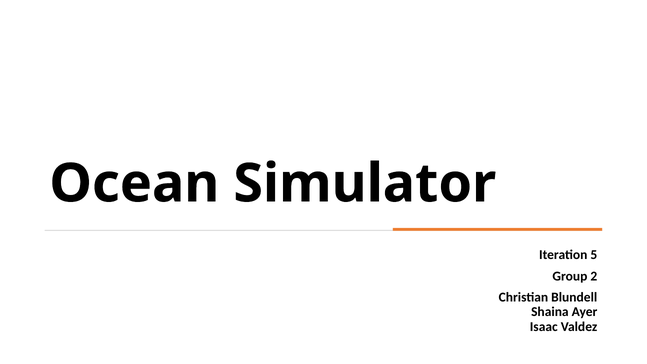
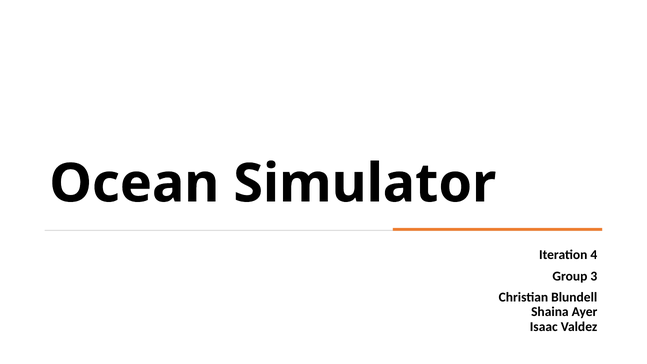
5: 5 -> 4
Group 2: 2 -> 3
